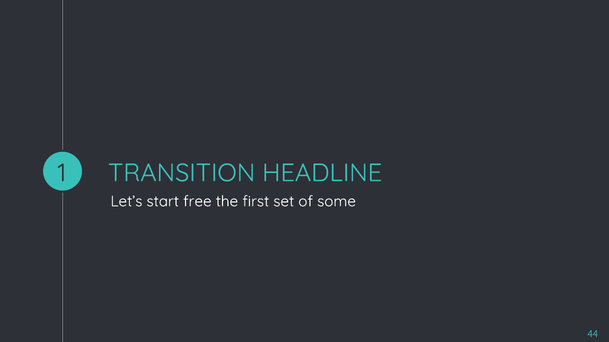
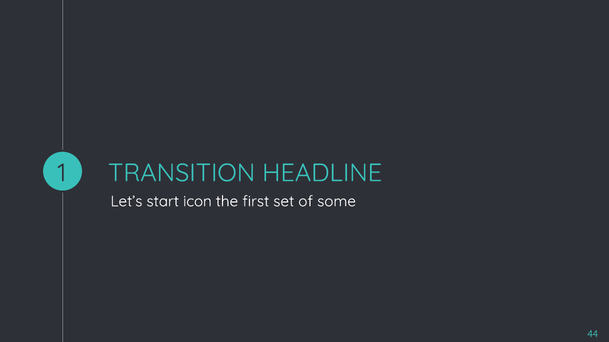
free: free -> icon
